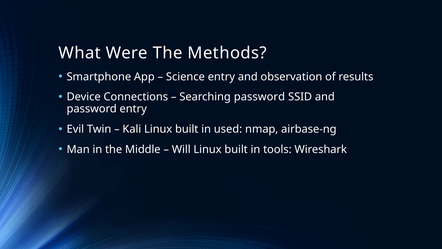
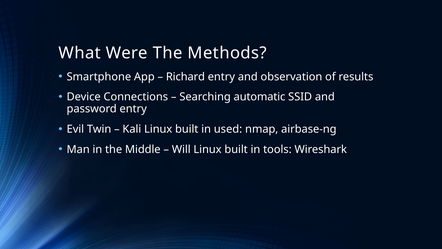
Science: Science -> Richard
Searching password: password -> automatic
